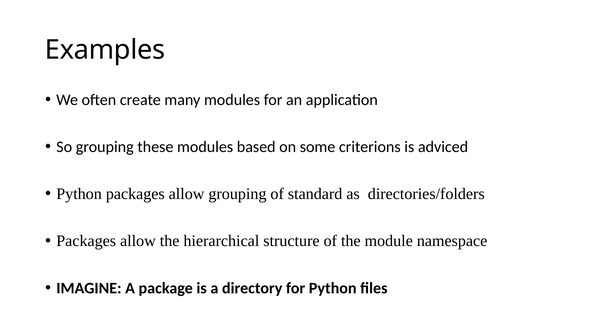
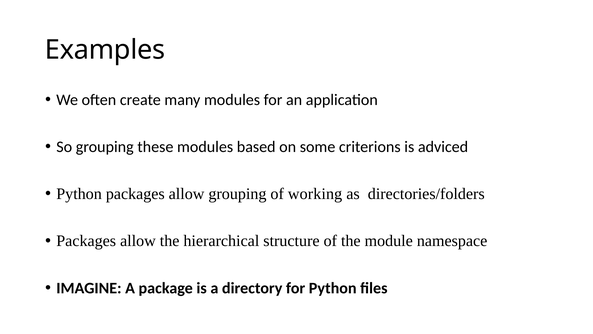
standard: standard -> working
